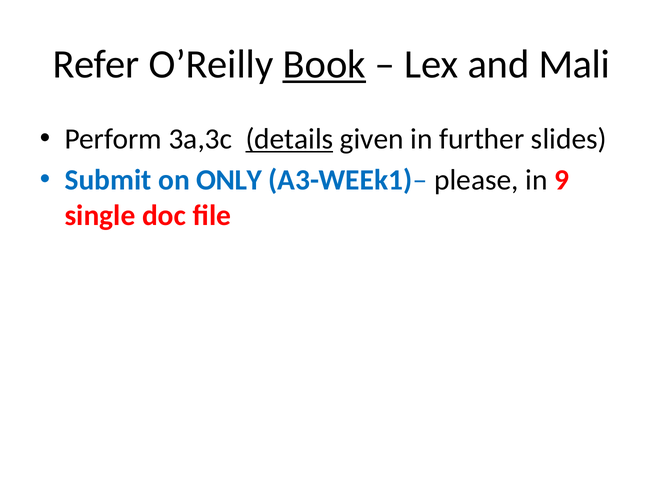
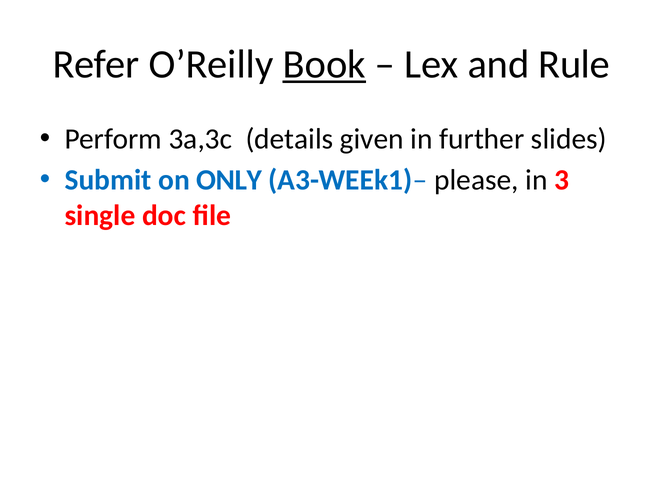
Mali: Mali -> Rule
details underline: present -> none
9: 9 -> 3
